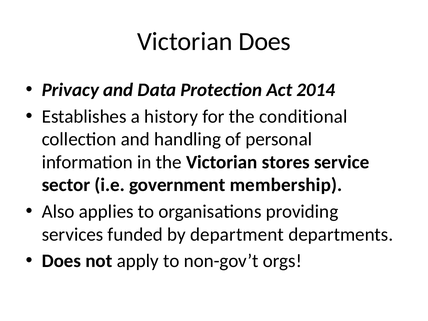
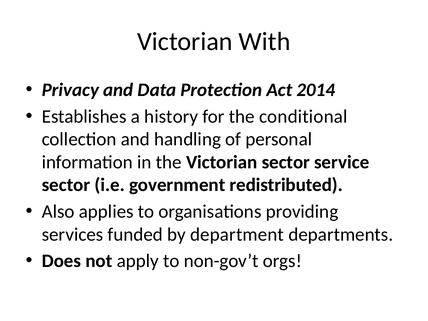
Victorian Does: Does -> With
Victorian stores: stores -> sector
membership: membership -> redistributed
